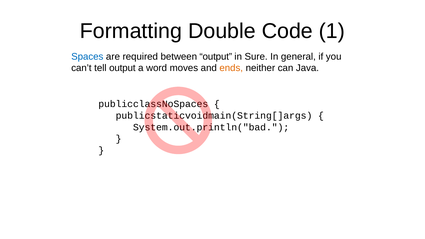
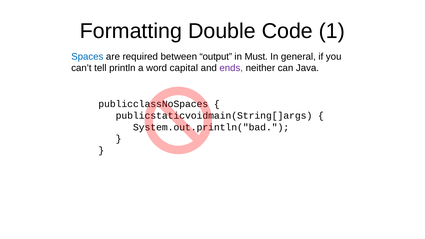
Sure: Sure -> Must
tell output: output -> println
moves: moves -> capital
ends colour: orange -> purple
